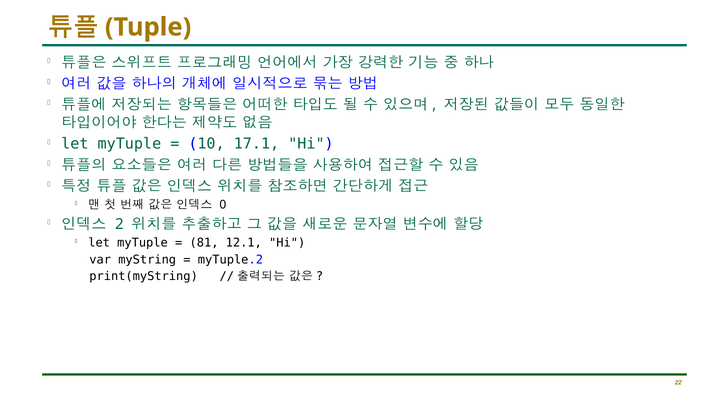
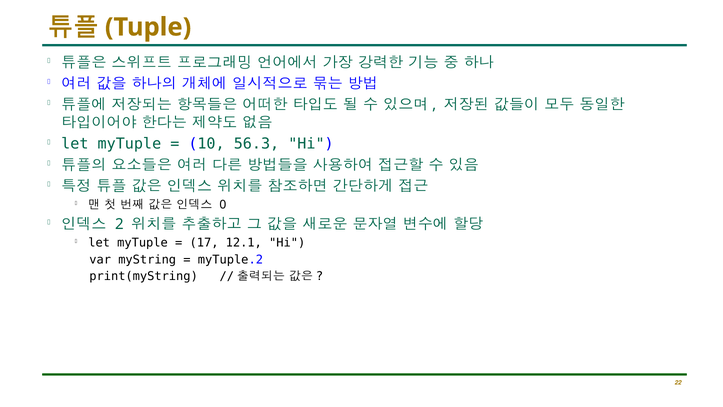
17.1: 17.1 -> 56.3
81: 81 -> 17
